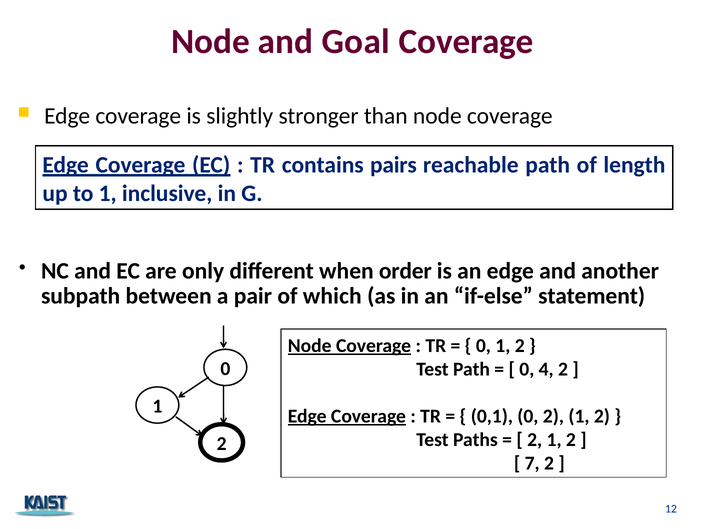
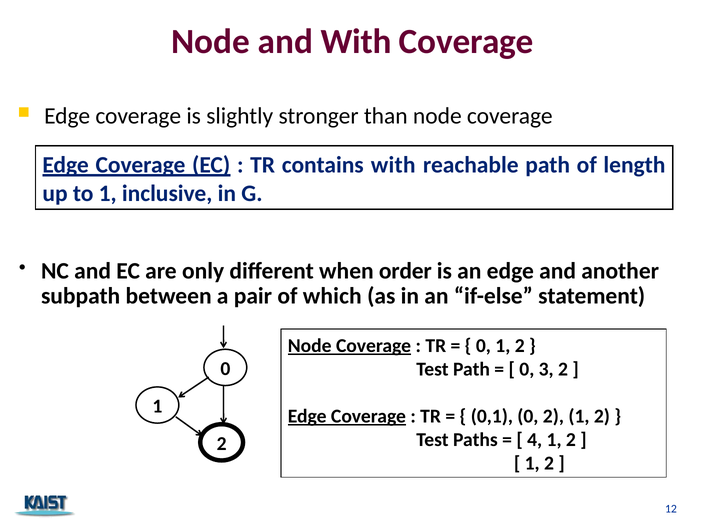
and Goal: Goal -> With
contains pairs: pairs -> with
4: 4 -> 3
2 at (535, 440): 2 -> 4
7 at (532, 463): 7 -> 1
